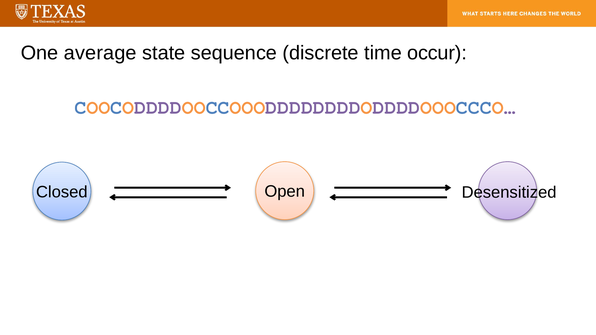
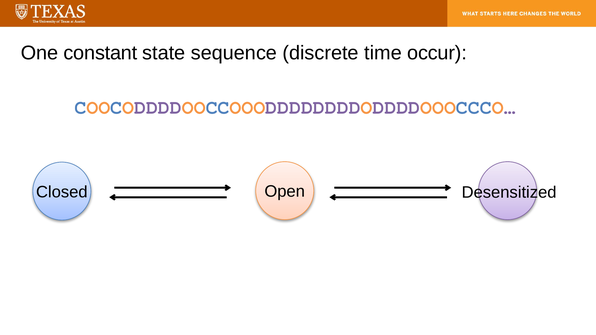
average: average -> constant
